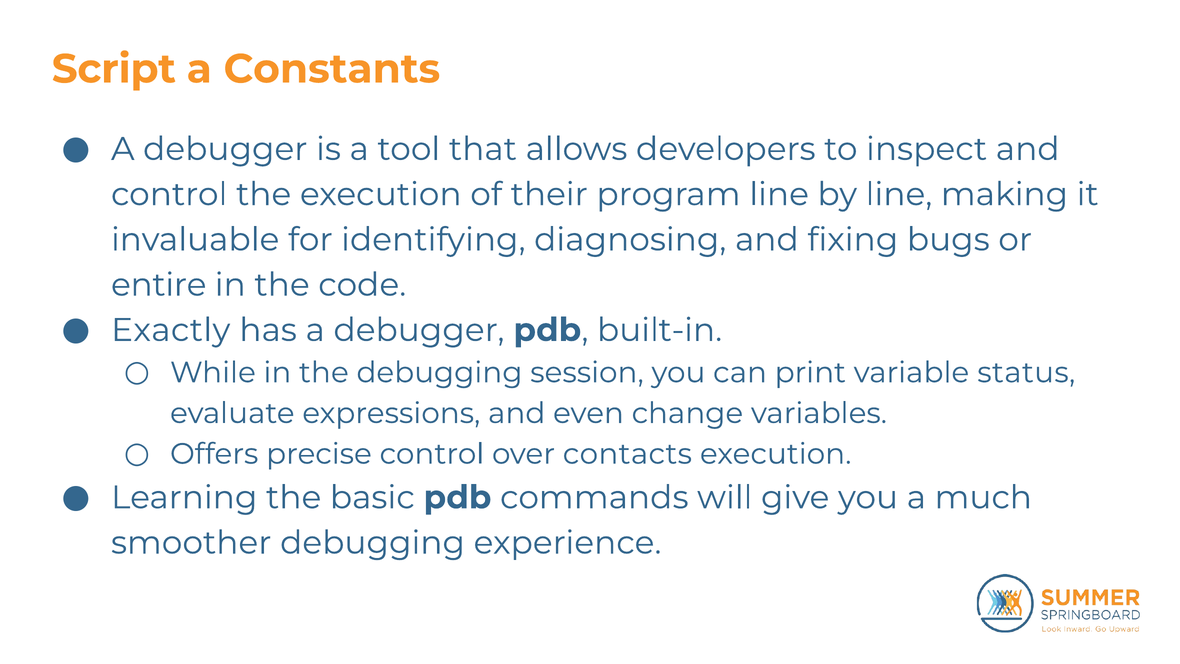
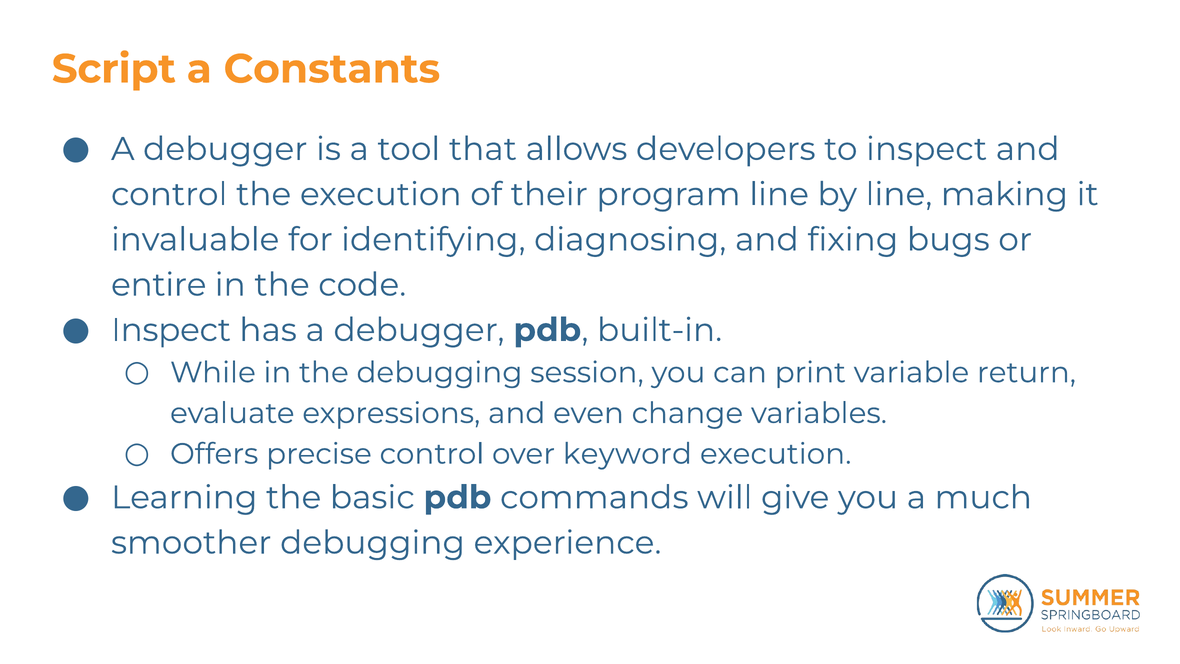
Exactly at (171, 330): Exactly -> Inspect
status: status -> return
contacts: contacts -> keyword
